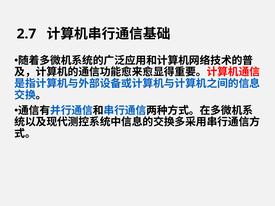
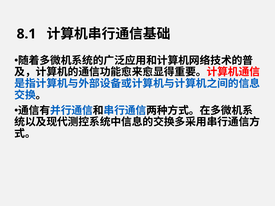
2.7: 2.7 -> 8.1
